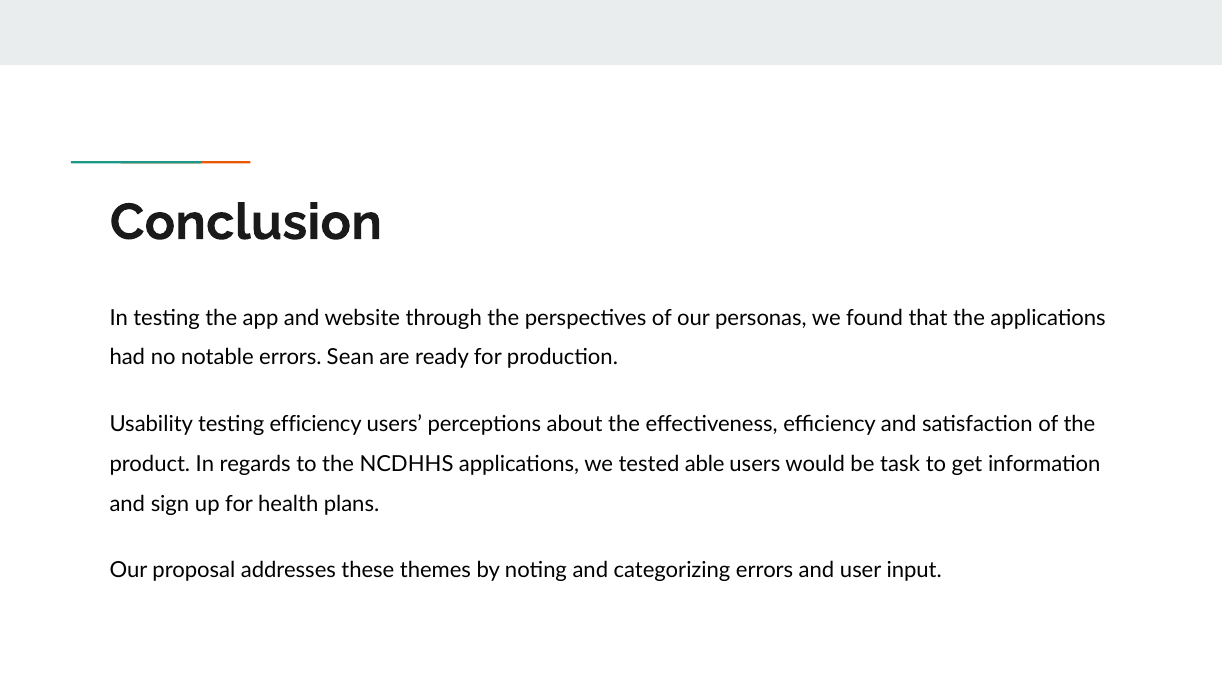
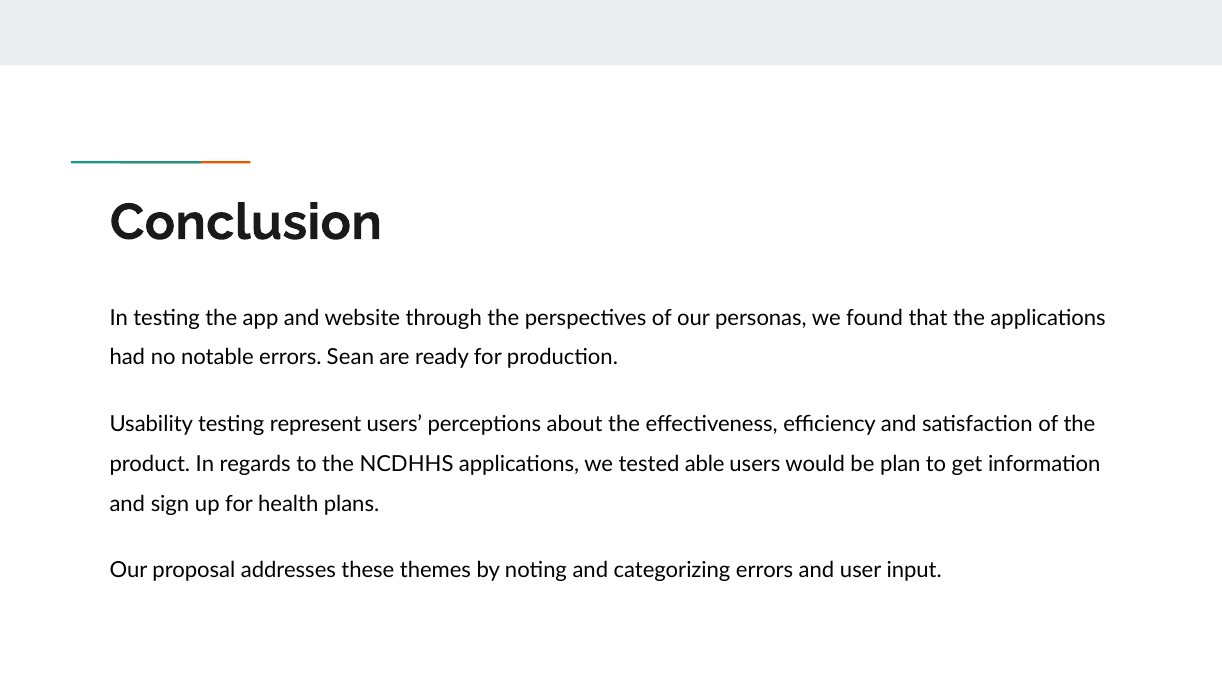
testing efficiency: efficiency -> represent
task: task -> plan
